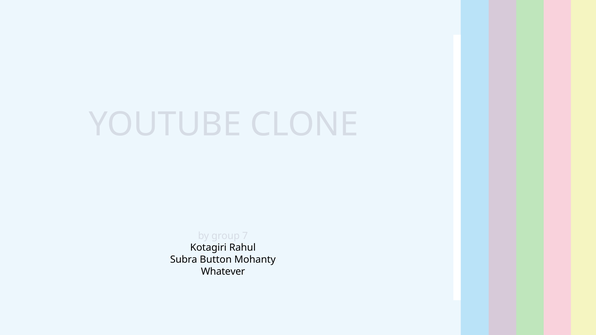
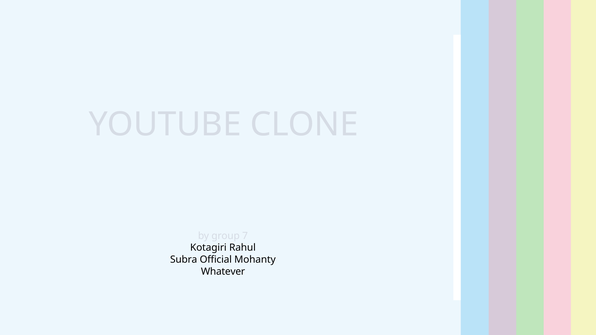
Button: Button -> Official
